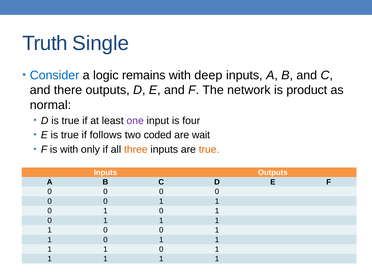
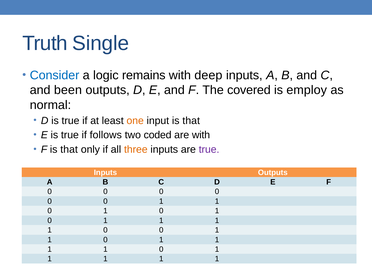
there: there -> been
network: network -> covered
product: product -> employ
one colour: purple -> orange
input is four: four -> that
are wait: wait -> with
F is with: with -> that
true at (209, 150) colour: orange -> purple
